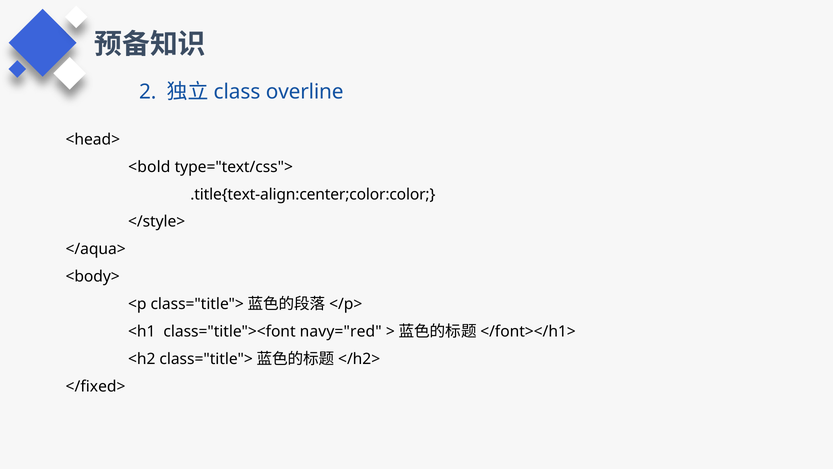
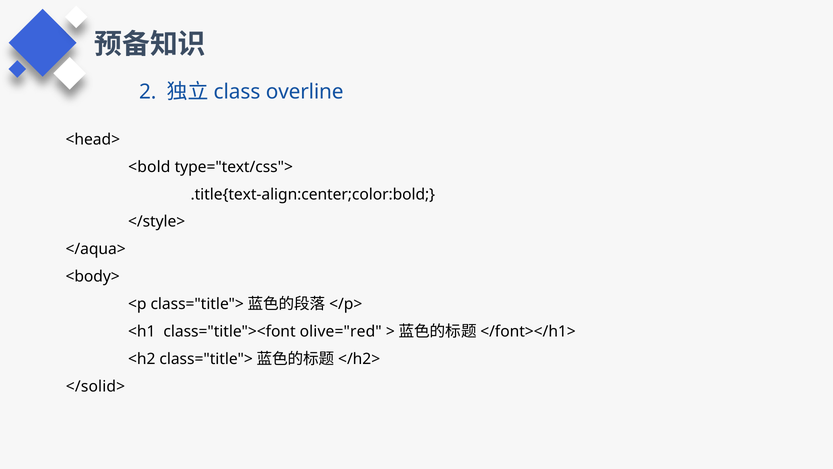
.title{text-align:center;color:color: .title{text-align:center;color:color -> .title{text-align:center;color:bold
navy="red: navy="red -> olive="red
</fixed>: </fixed> -> </solid>
